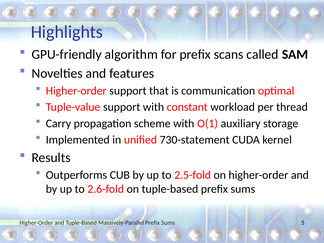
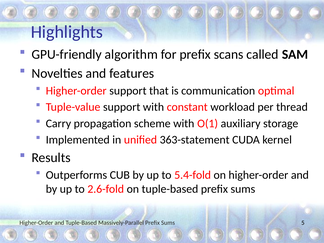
730-statement: 730-statement -> 363-statement
2.5-fold: 2.5-fold -> 5.4-fold
